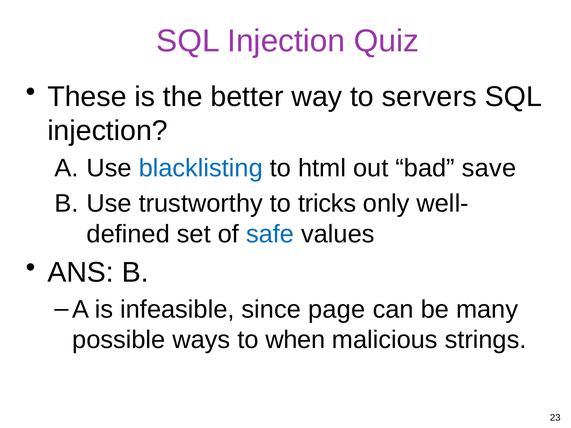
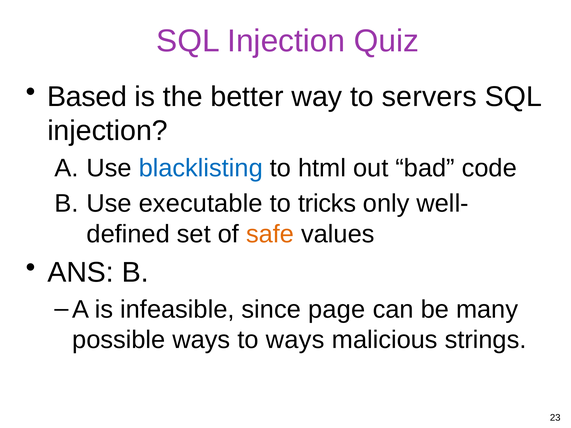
These: These -> Based
save: save -> code
trustworthy: trustworthy -> executable
safe colour: blue -> orange
to when: when -> ways
